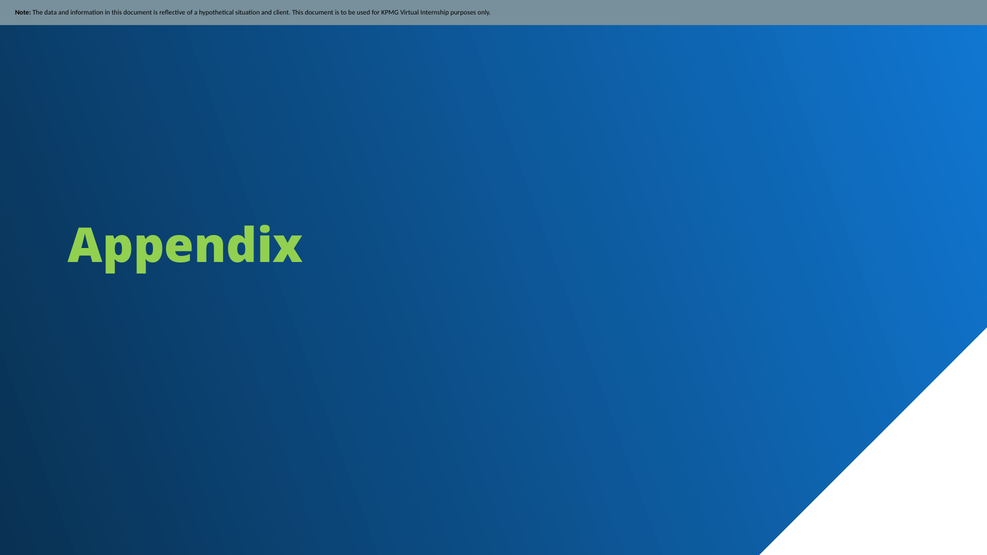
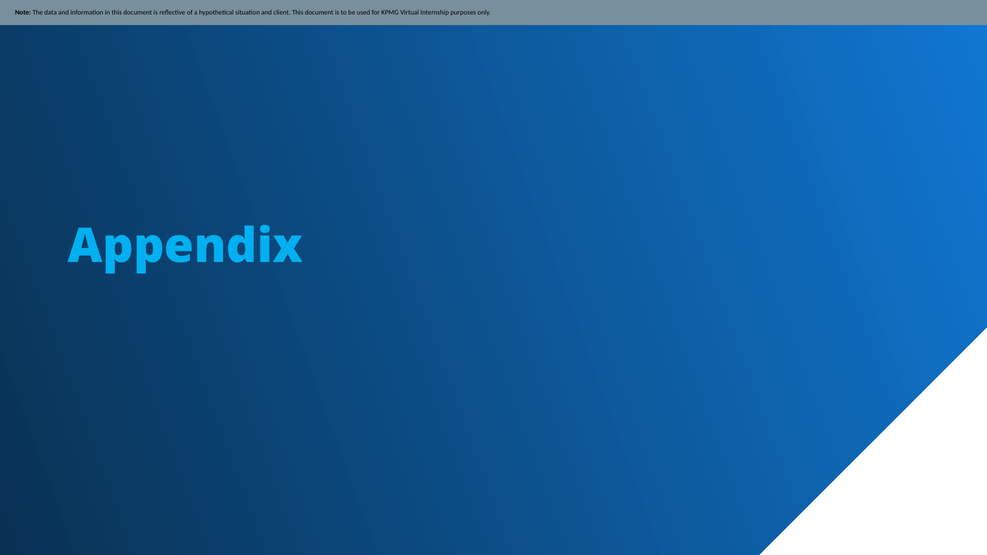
Appendix colour: light green -> light blue
